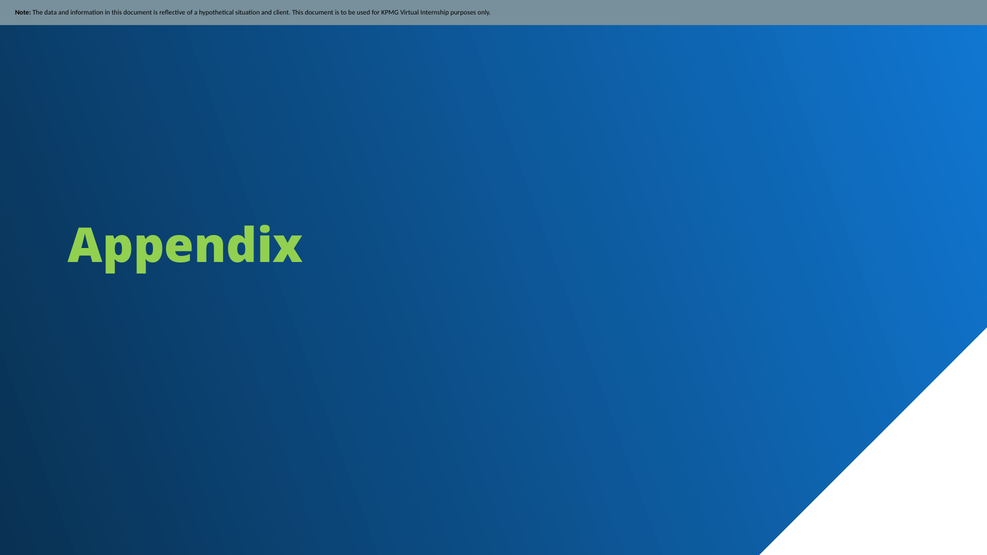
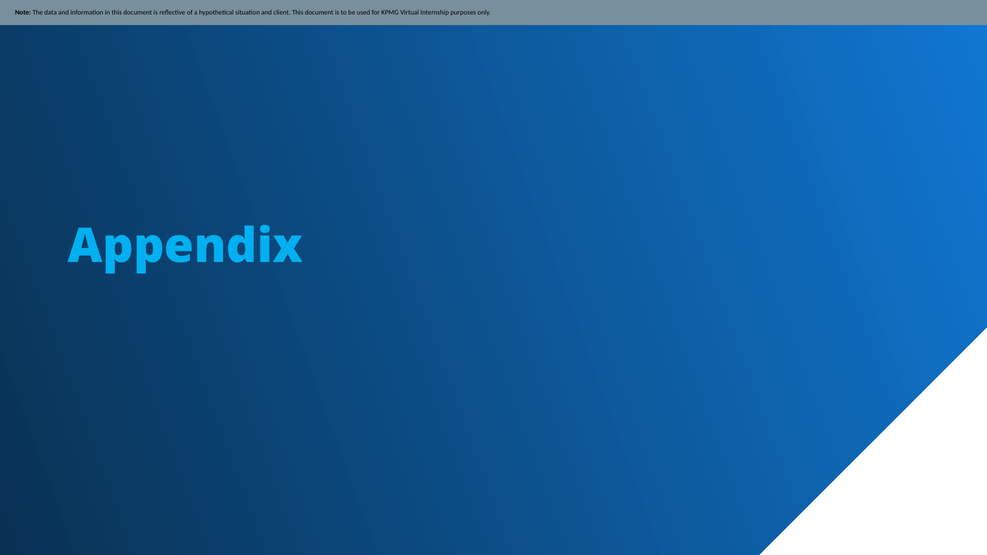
Appendix colour: light green -> light blue
